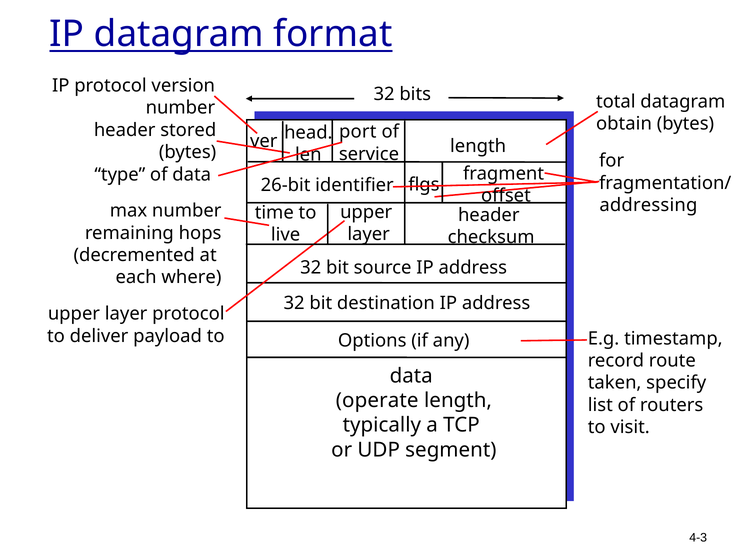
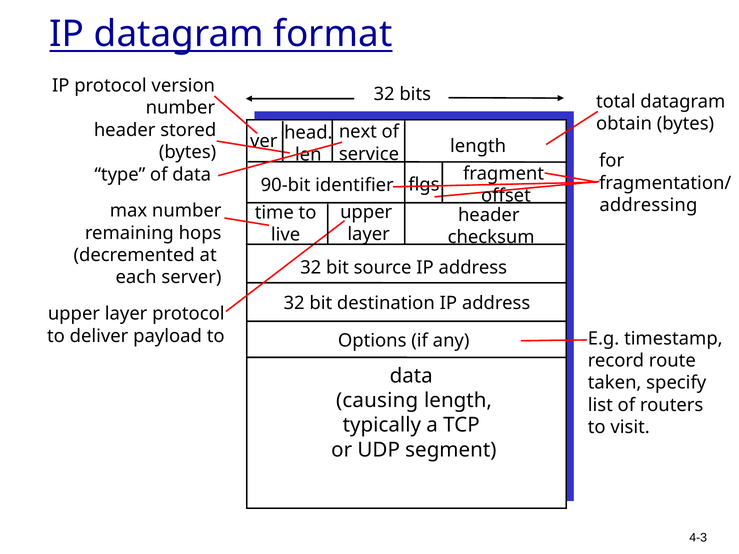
port: port -> next
26-bit: 26-bit -> 90-bit
where: where -> server
operate: operate -> causing
